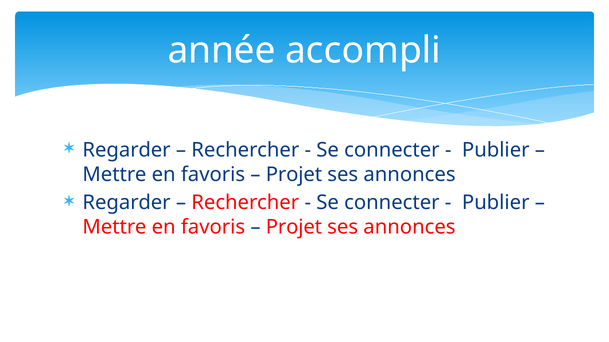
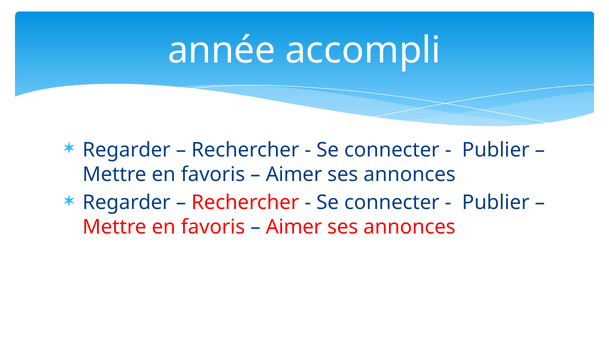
Projet at (294, 175): Projet -> Aimer
Projet at (294, 227): Projet -> Aimer
